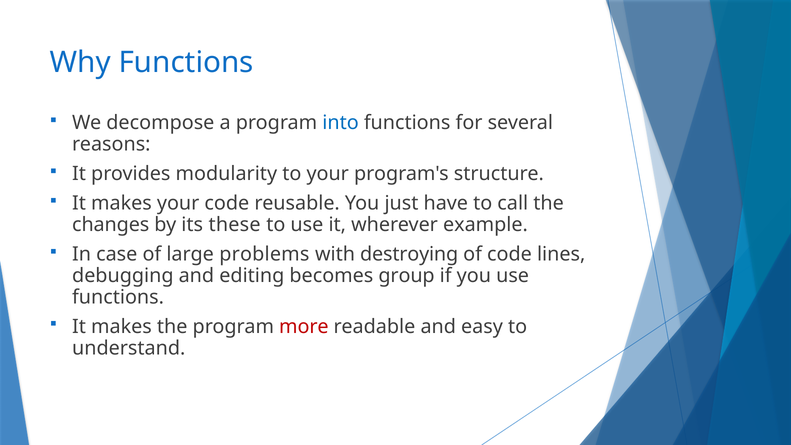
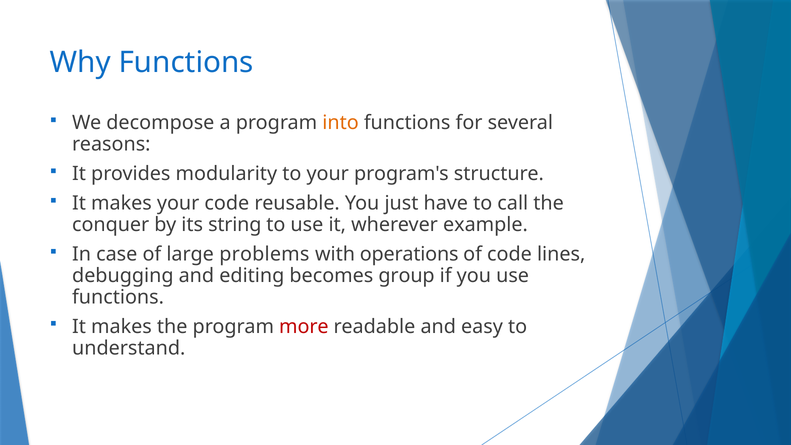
into colour: blue -> orange
changes: changes -> conquer
these: these -> string
destroying: destroying -> operations
